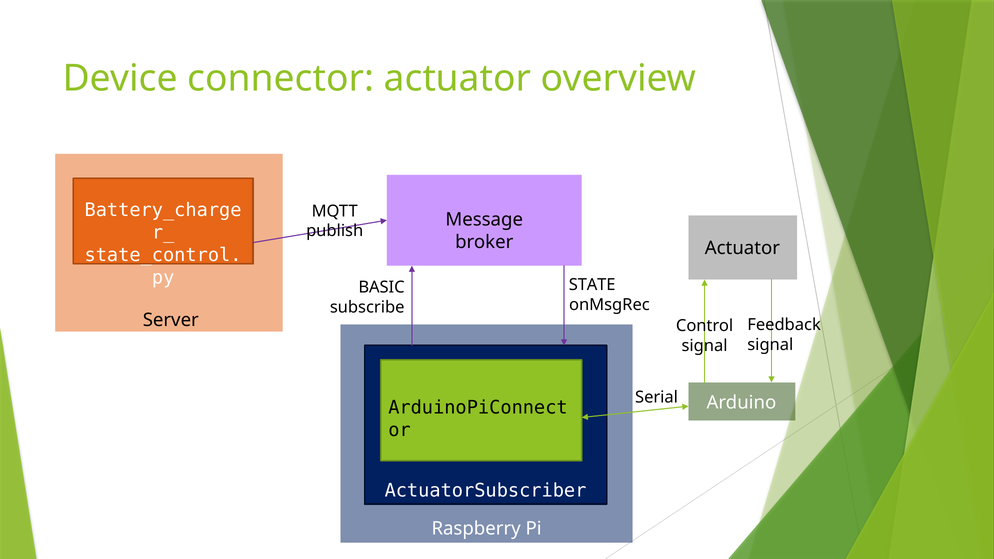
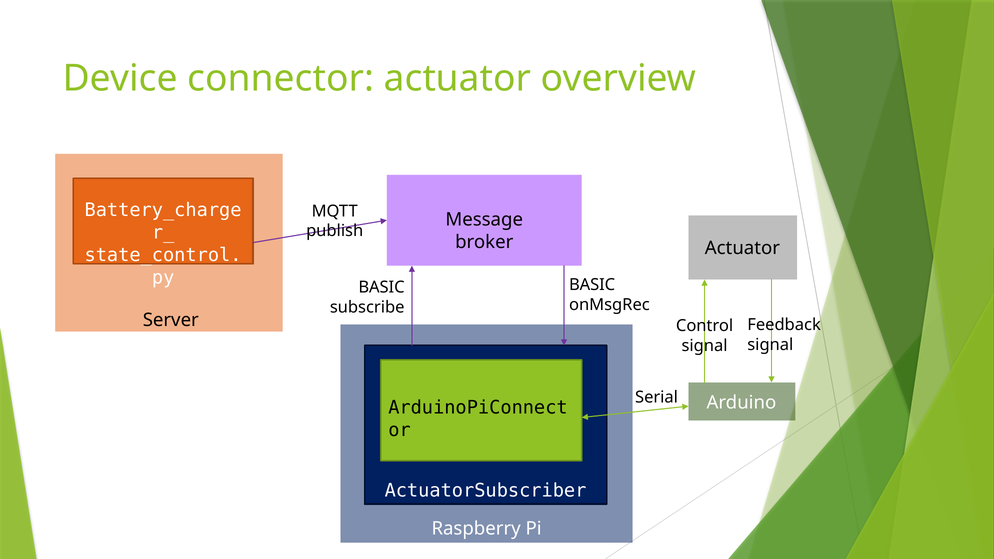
STATE at (592, 285): STATE -> BASIC
